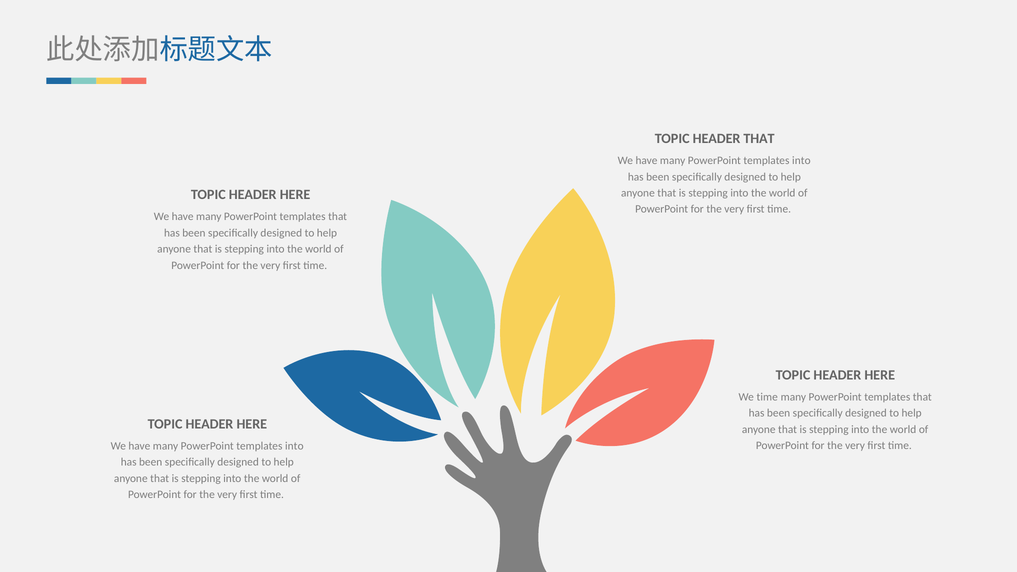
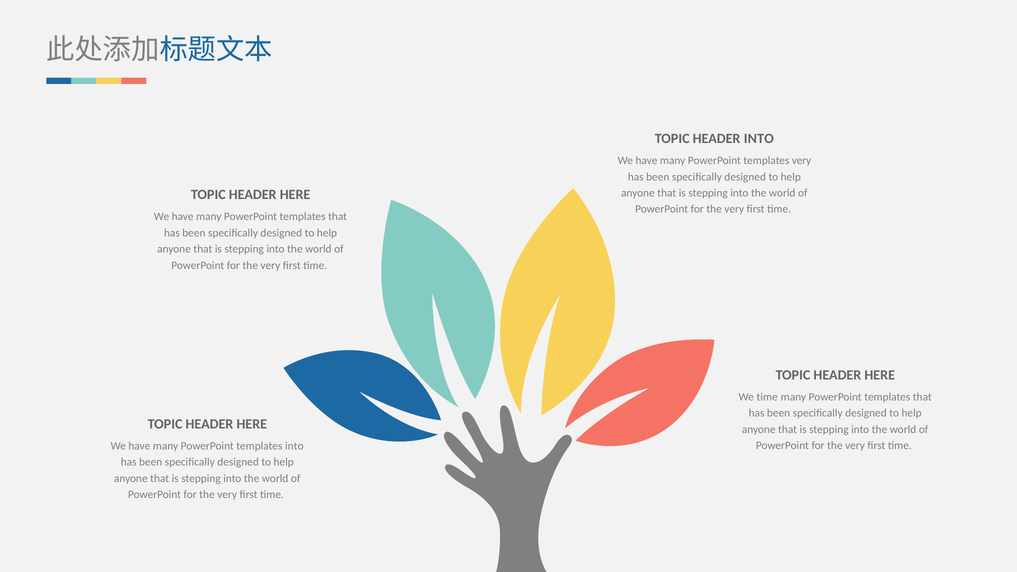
HEADER THAT: THAT -> INTO
into at (801, 161): into -> very
